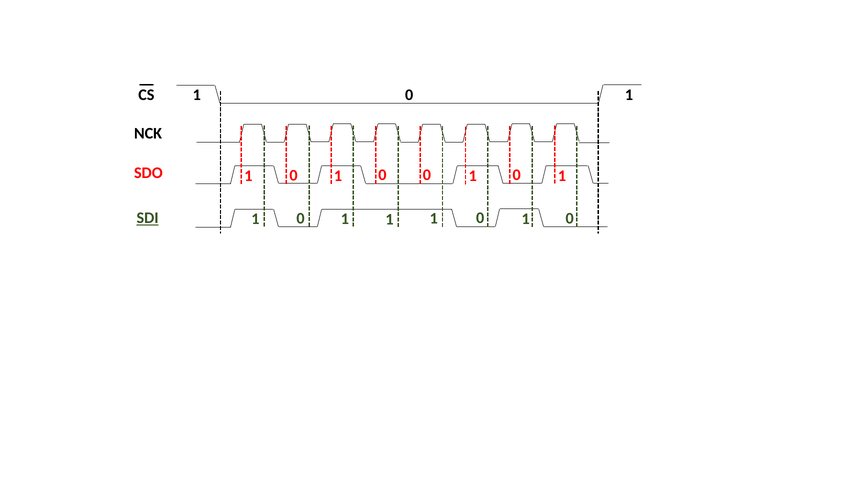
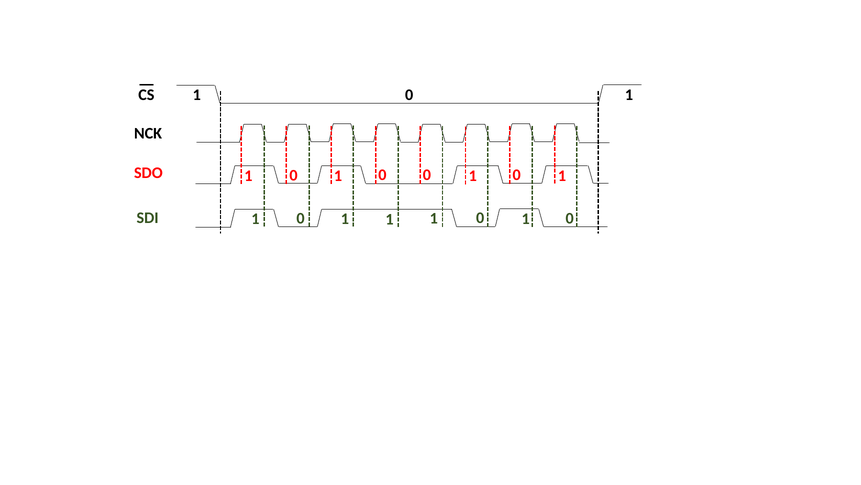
SDI underline: present -> none
